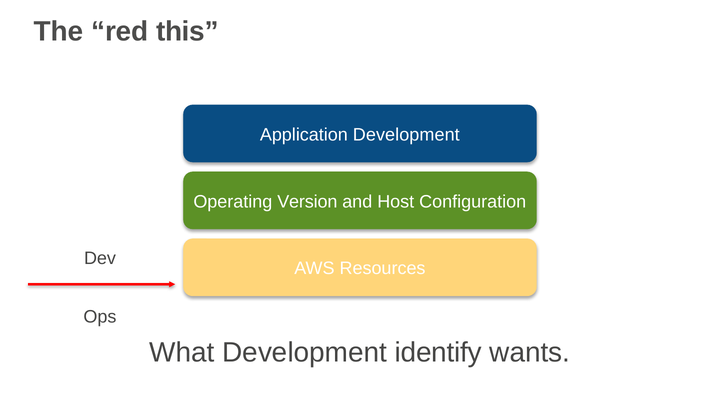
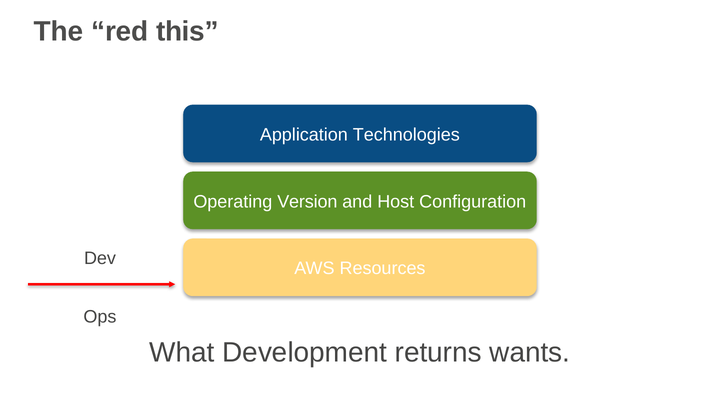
Application Development: Development -> Technologies
identify: identify -> returns
